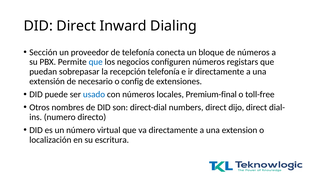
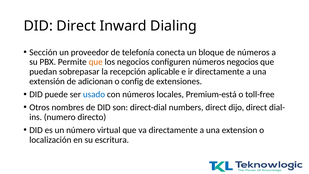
que at (96, 62) colour: blue -> orange
números registars: registars -> negocios
recepción telefonía: telefonía -> aplicable
necesario: necesario -> adicionan
Premium-final: Premium-final -> Premium-está
